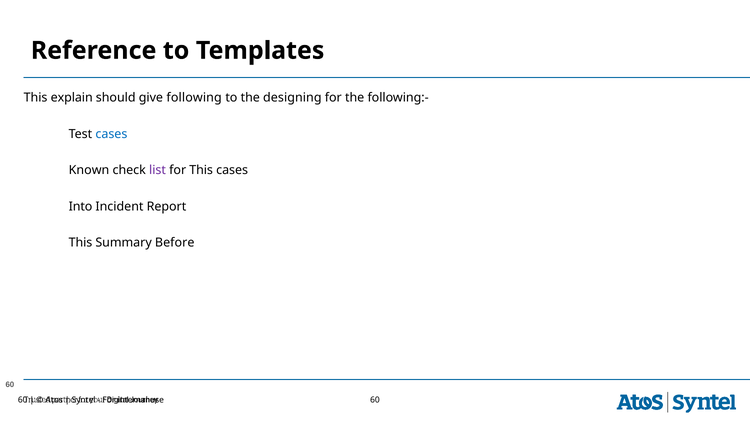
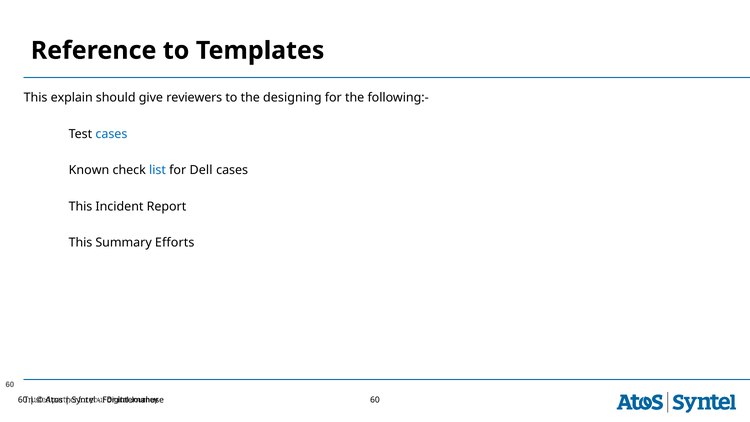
following: following -> reviewers
list colour: purple -> blue
for This: This -> Dell
Into at (81, 207): Into -> This
Before: Before -> Efforts
